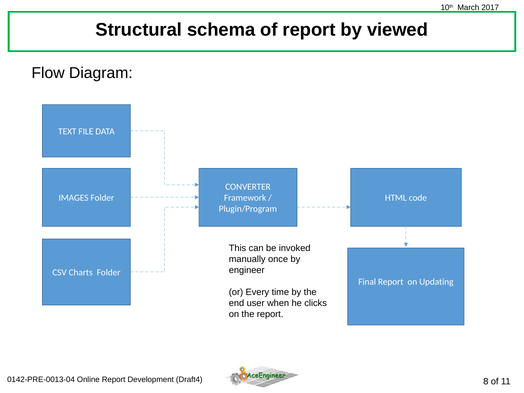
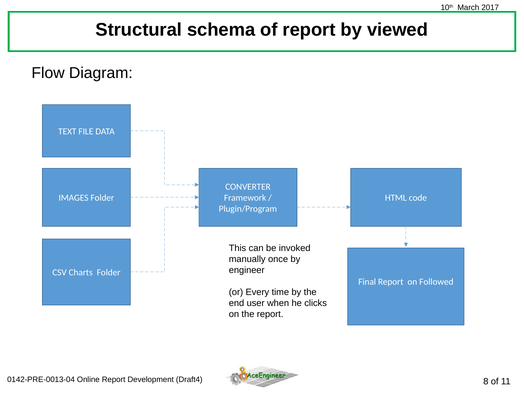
Updating: Updating -> Followed
